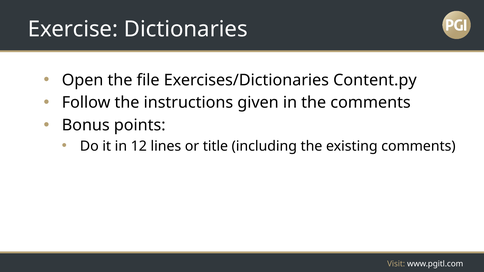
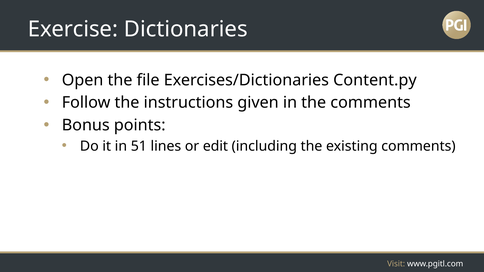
12: 12 -> 51
title: title -> edit
